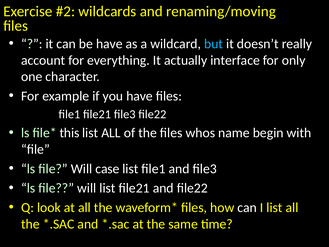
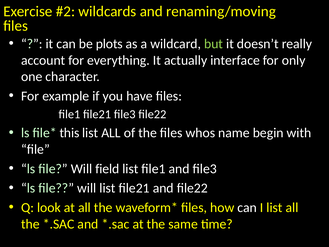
be have: have -> plots
but colour: light blue -> light green
case: case -> field
